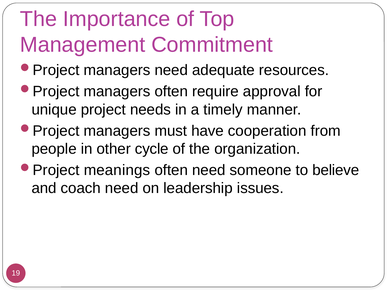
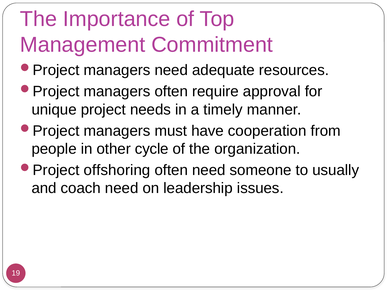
meanings: meanings -> offshoring
believe: believe -> usually
